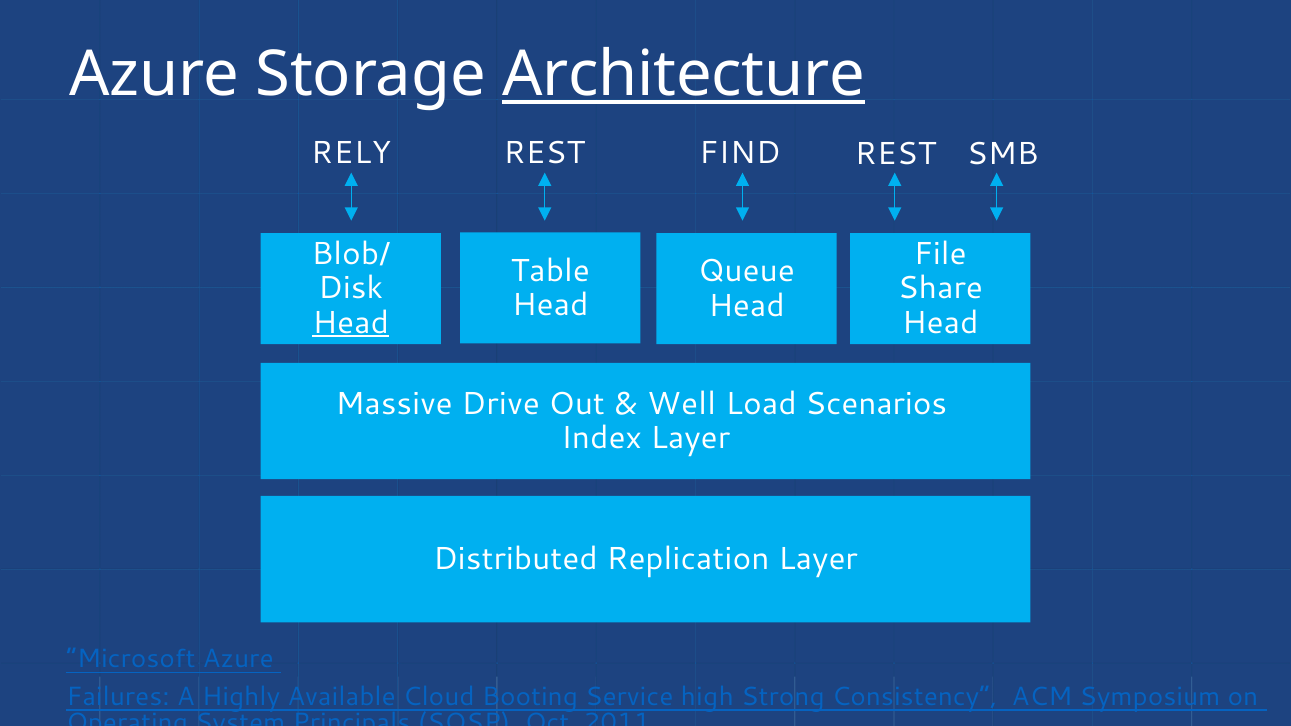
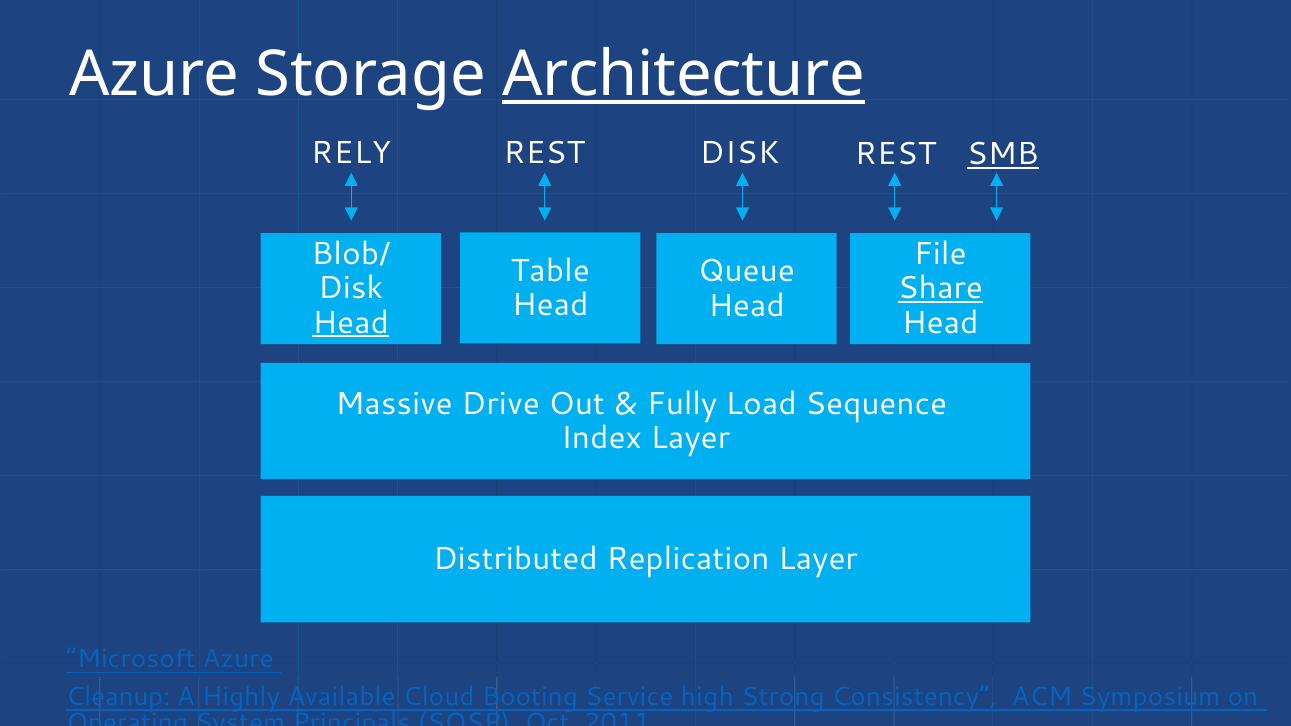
REST FIND: FIND -> DISK
SMB underline: none -> present
Share underline: none -> present
Well: Well -> Fully
Scenarios: Scenarios -> Sequence
Failures: Failures -> Cleanup
